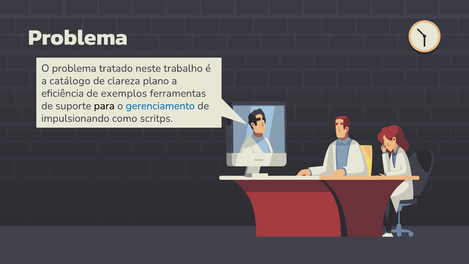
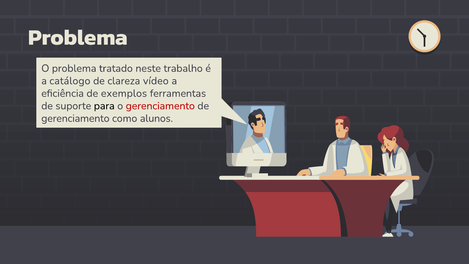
plano: plano -> vídeo
gerenciamento at (160, 106) colour: blue -> red
impulsionando at (75, 118): impulsionando -> gerenciamento
scritps: scritps -> alunos
